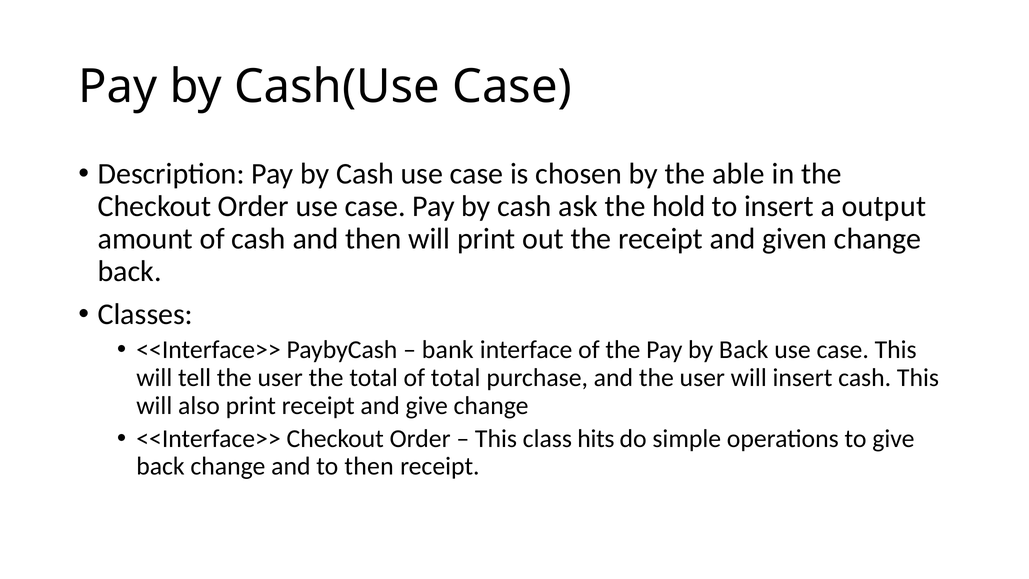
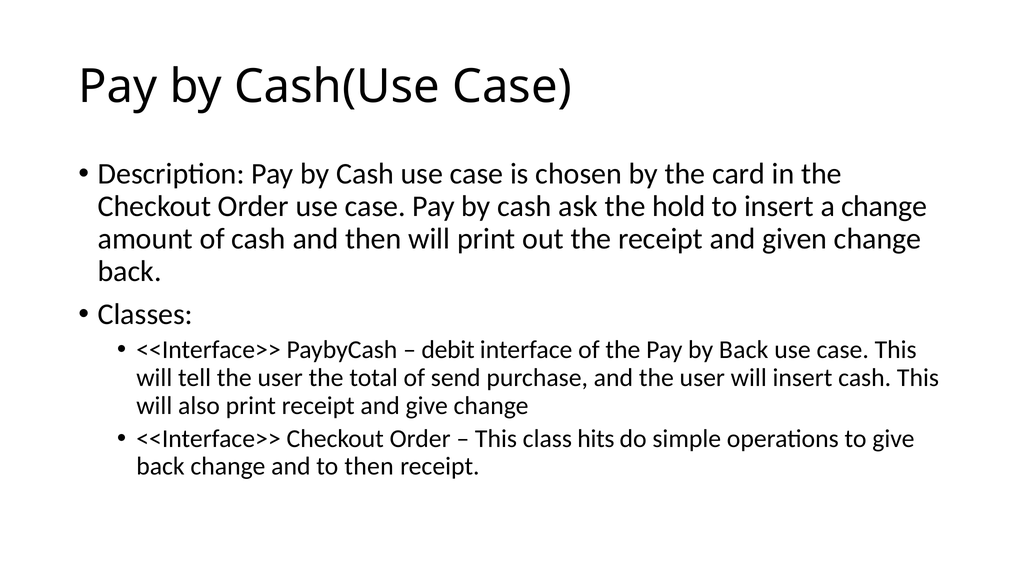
able: able -> card
a output: output -> change
bank: bank -> debit
of total: total -> send
